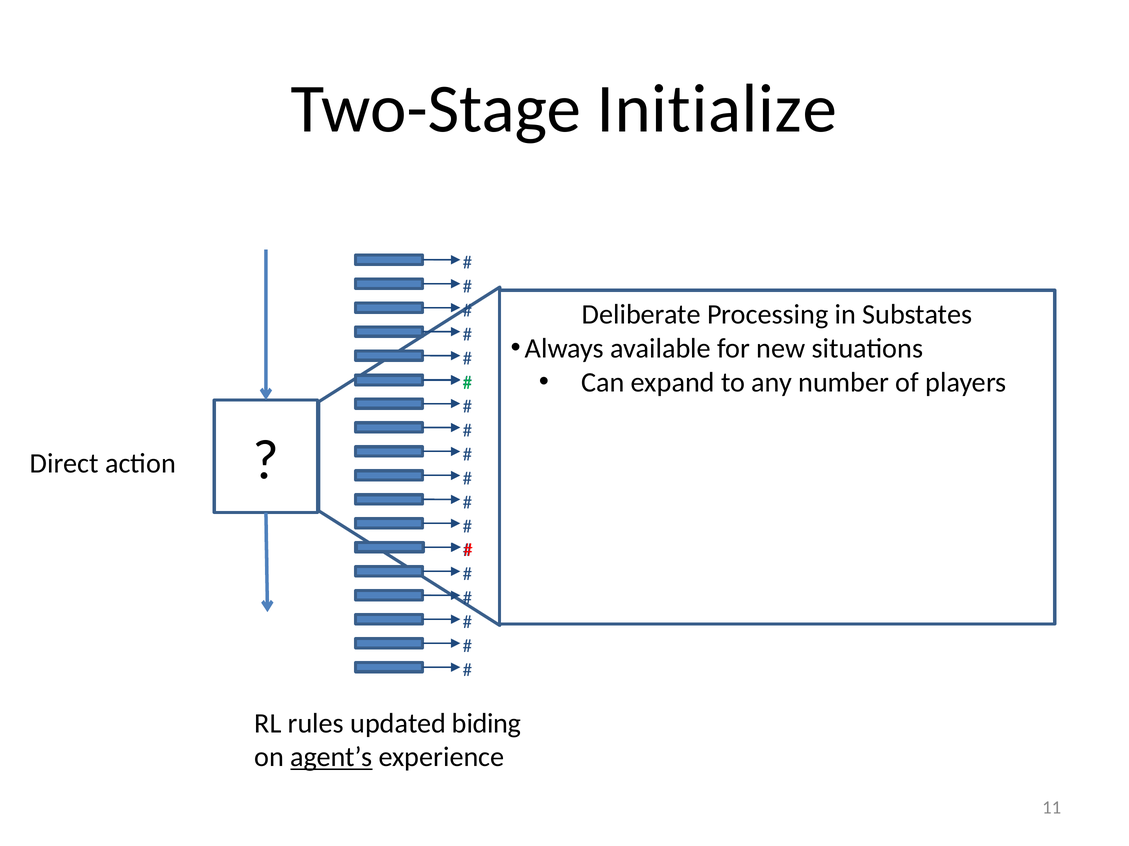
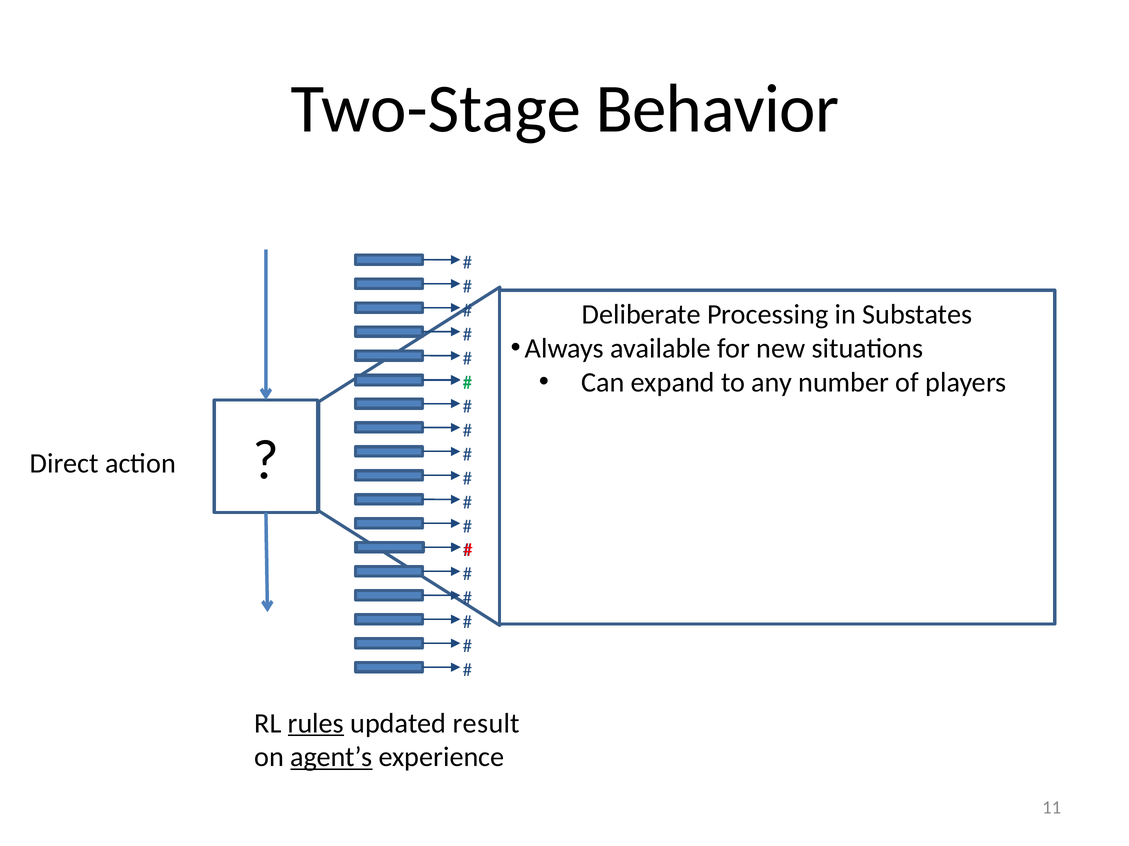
Initialize: Initialize -> Behavior
rules underline: none -> present
biding: biding -> result
